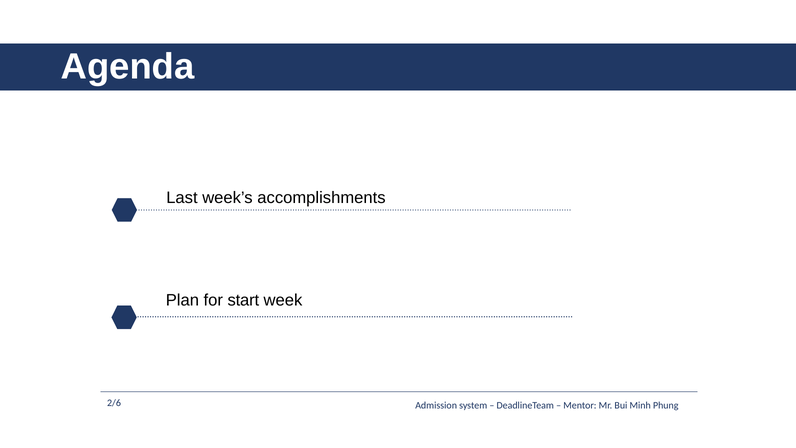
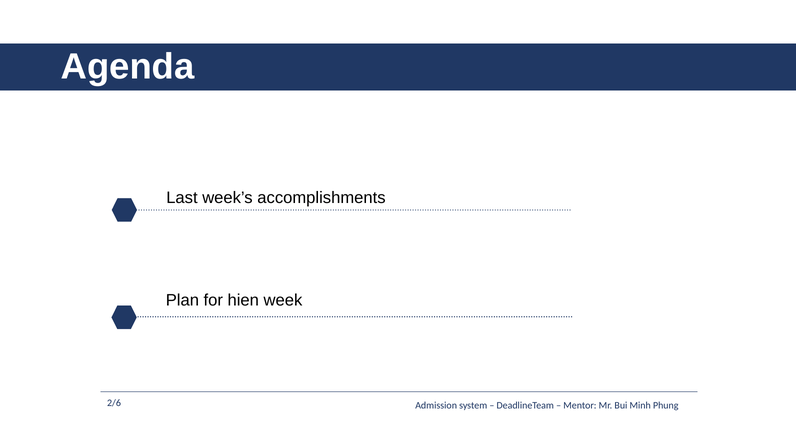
start: start -> hien
